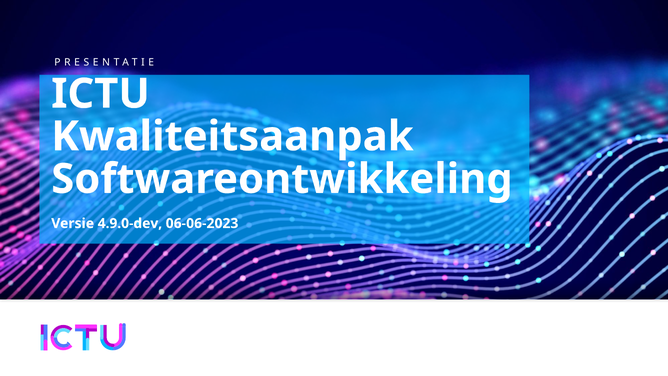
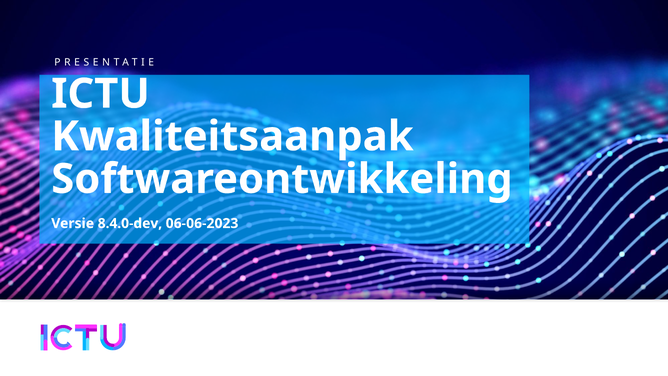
4.9.0-dev: 4.9.0-dev -> 8.4.0-dev
